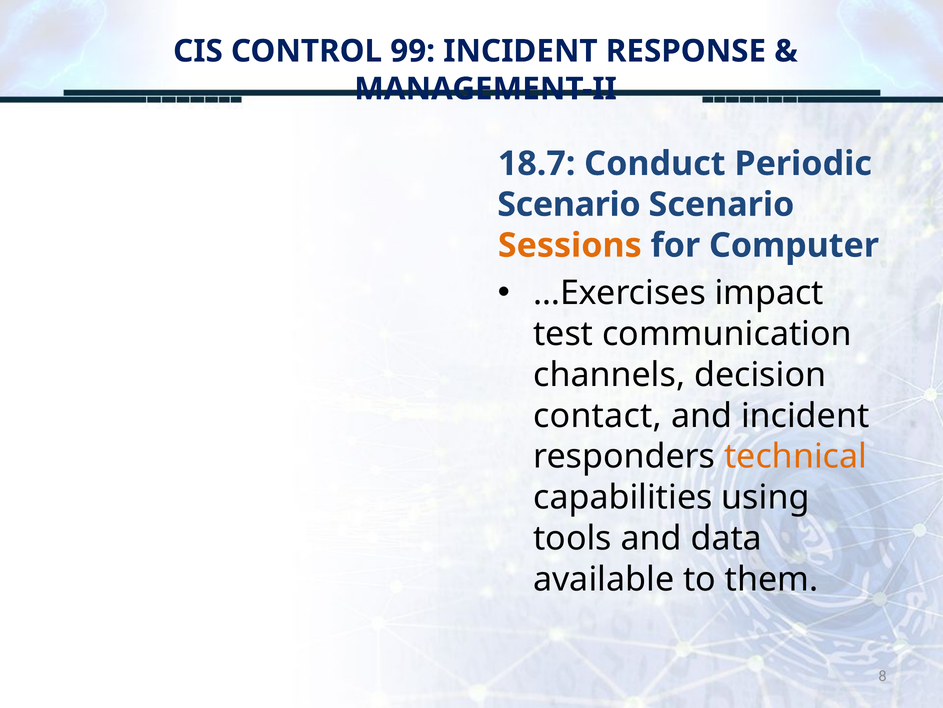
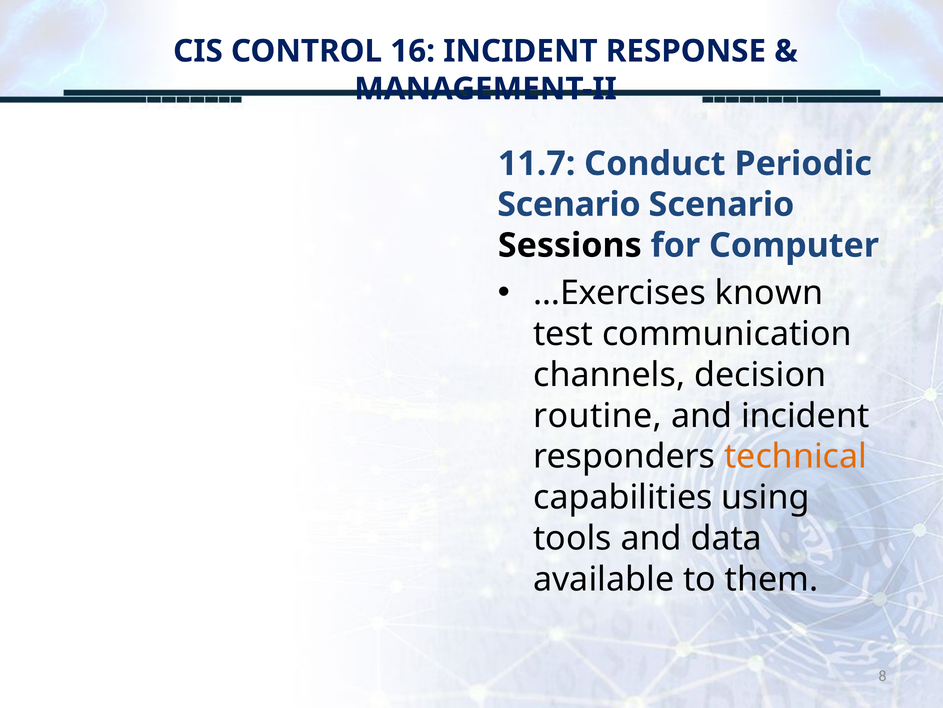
99: 99 -> 16
18.7: 18.7 -> 11.7
Sessions colour: orange -> black
impact: impact -> known
contact: contact -> routine
